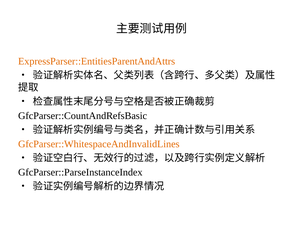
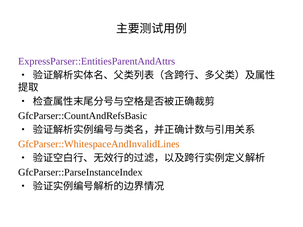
ExpressParser::EntitiesParentAndAttrs colour: orange -> purple
